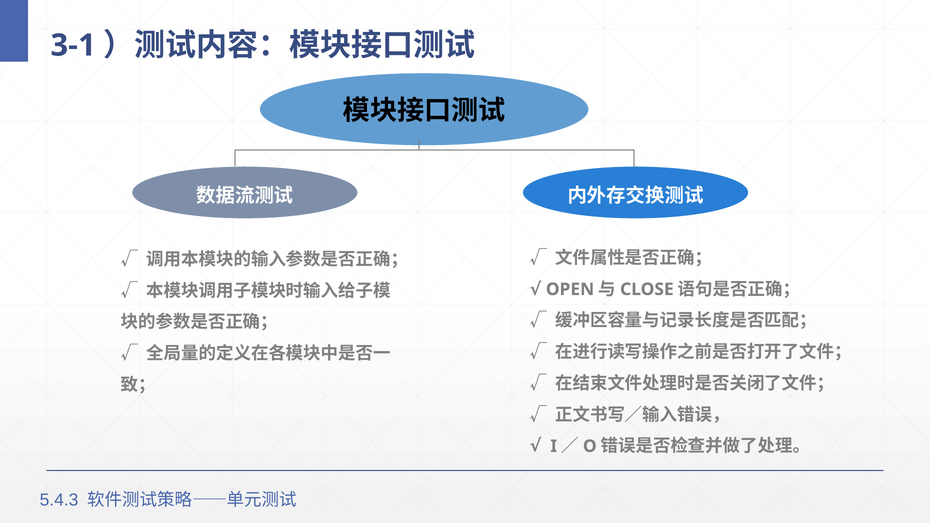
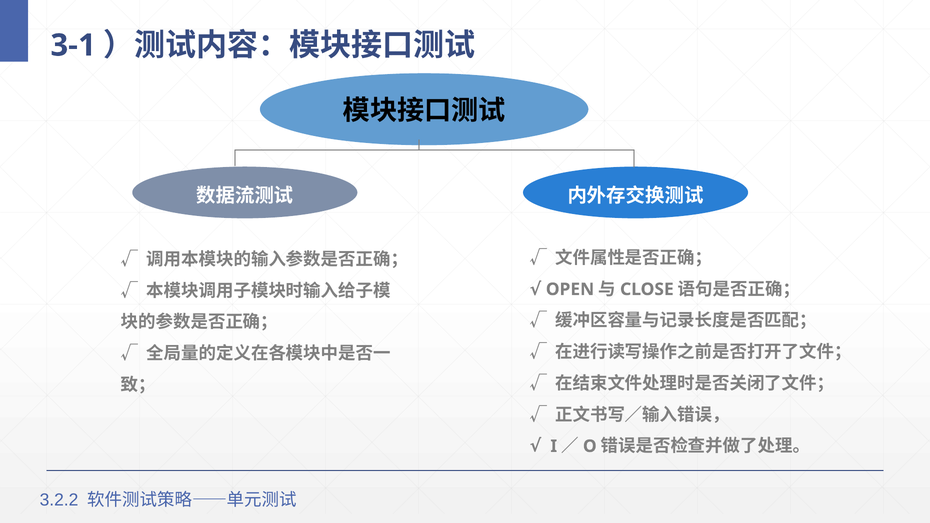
5.4.3: 5.4.3 -> 3.2.2
